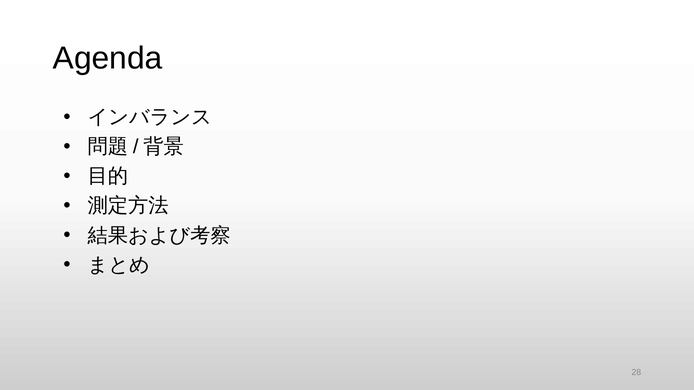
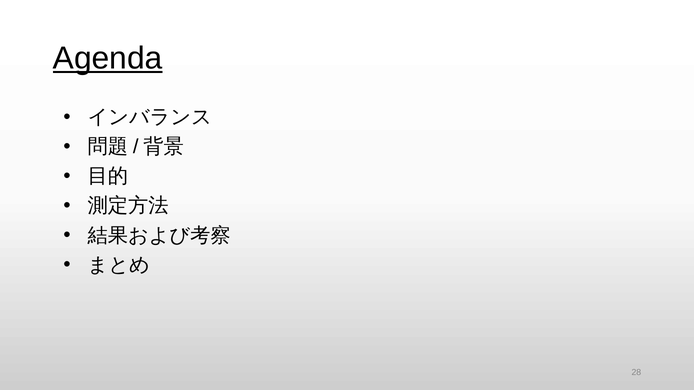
Agenda underline: none -> present
